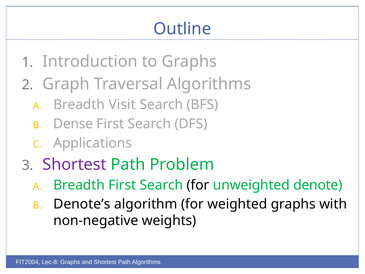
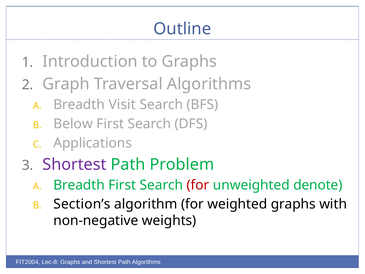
Dense: Dense -> Below
for at (198, 185) colour: black -> red
Denote’s: Denote’s -> Section’s
